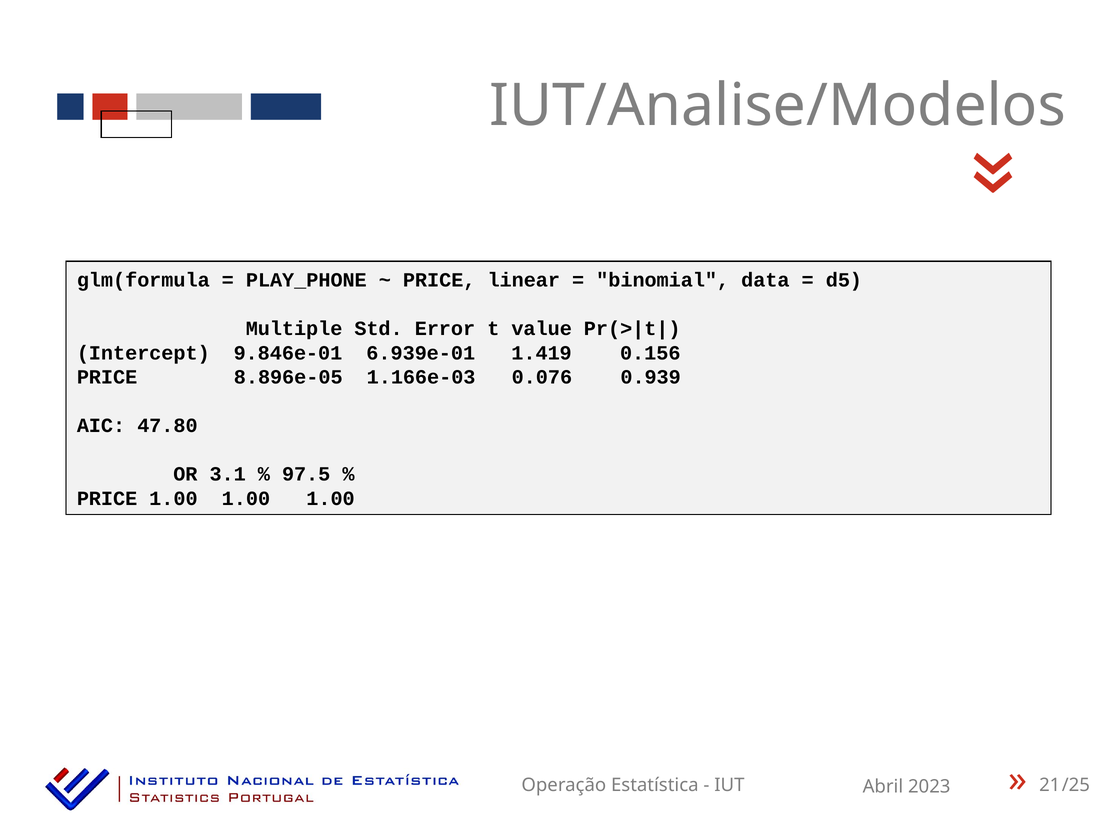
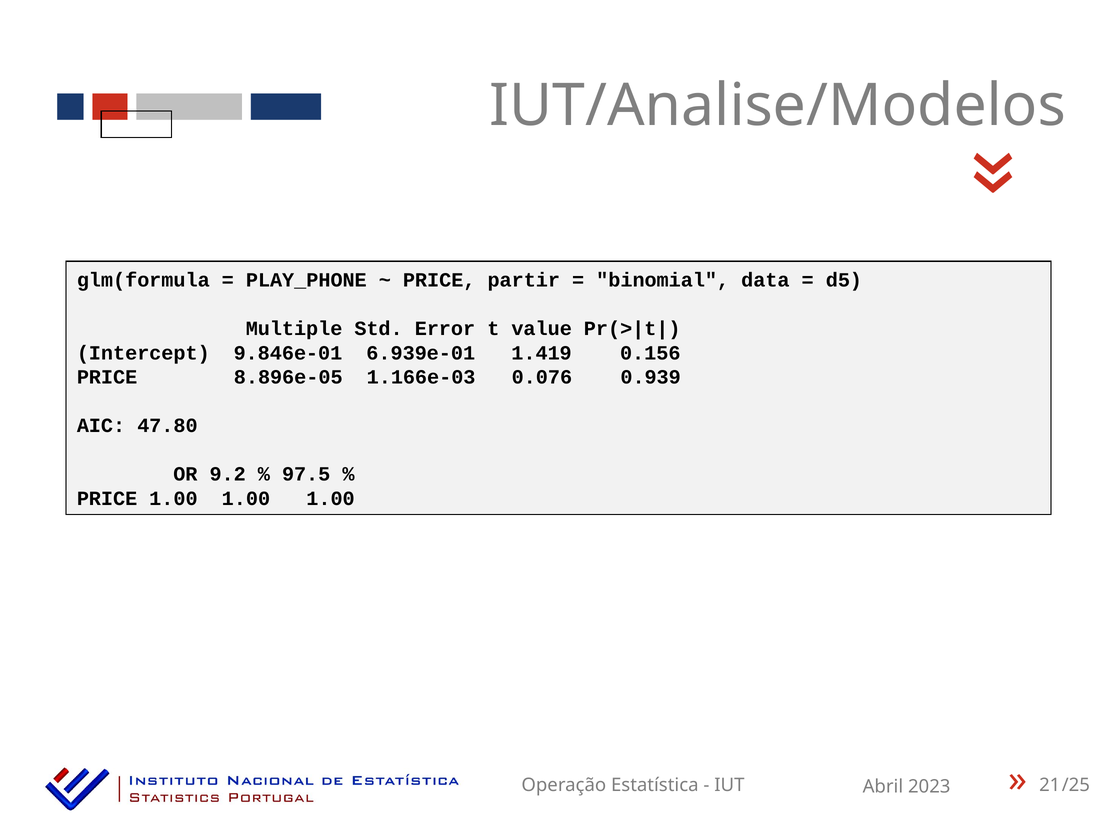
linear: linear -> partir
3.1: 3.1 -> 9.2
